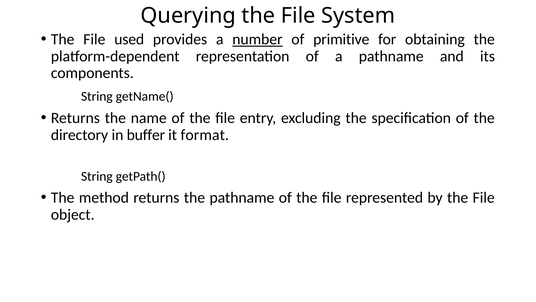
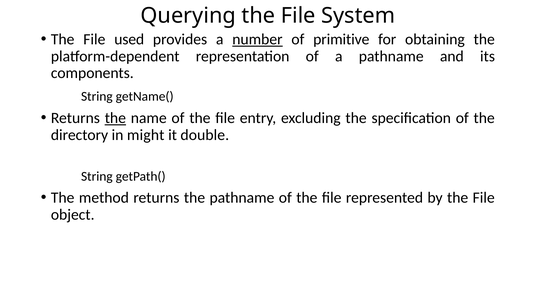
the at (115, 118) underline: none -> present
buffer: buffer -> might
format: format -> double
